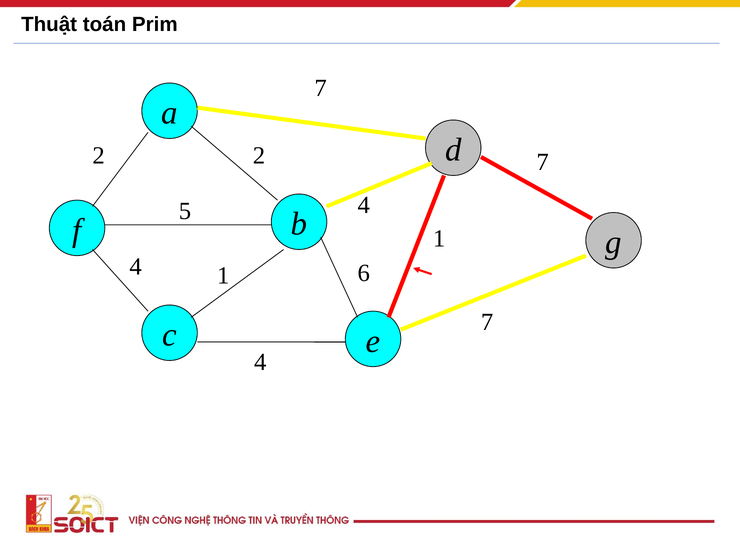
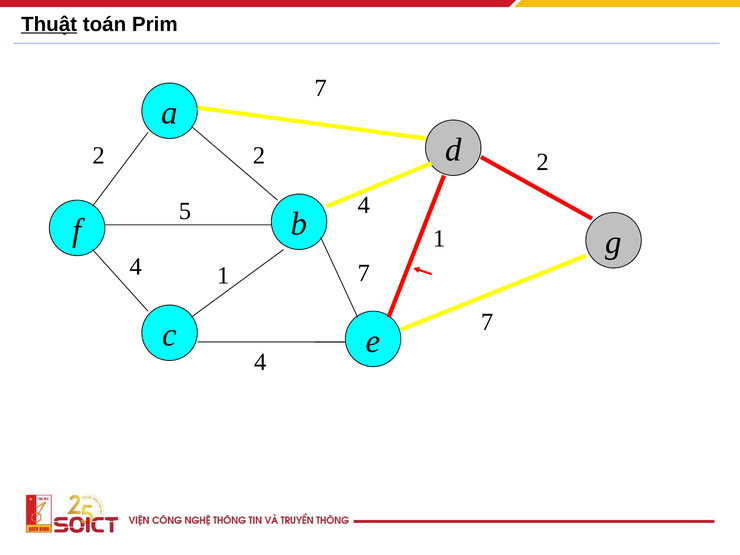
Thuật underline: none -> present
2 7: 7 -> 2
1 6: 6 -> 7
